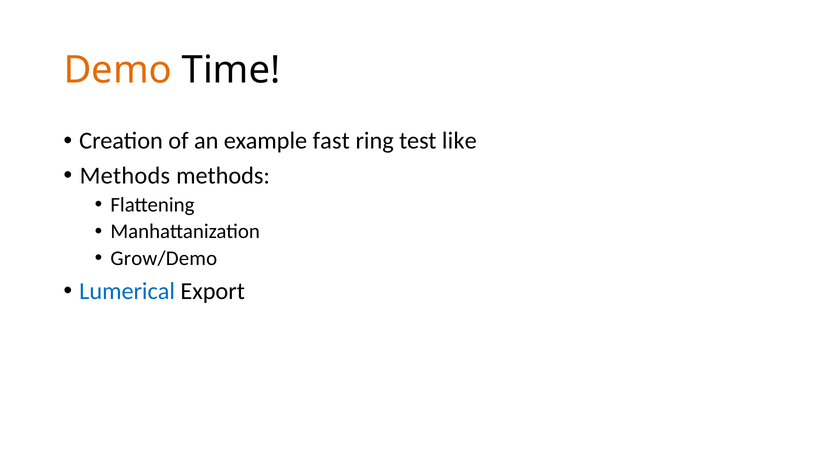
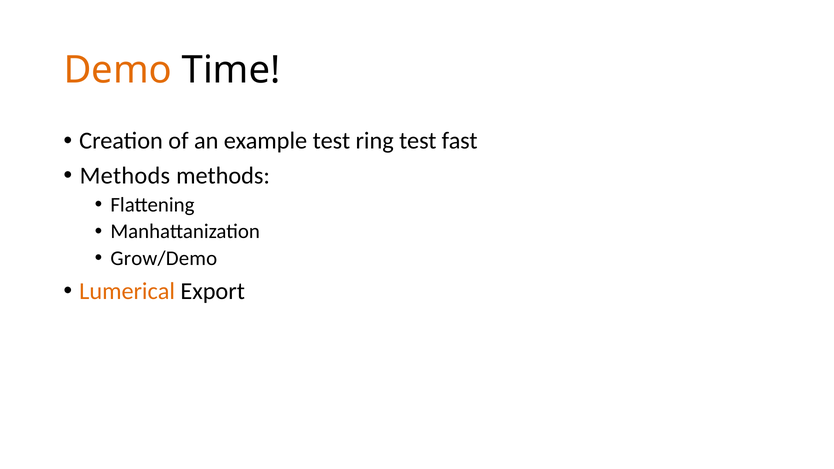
example fast: fast -> test
like: like -> fast
Lumerical colour: blue -> orange
